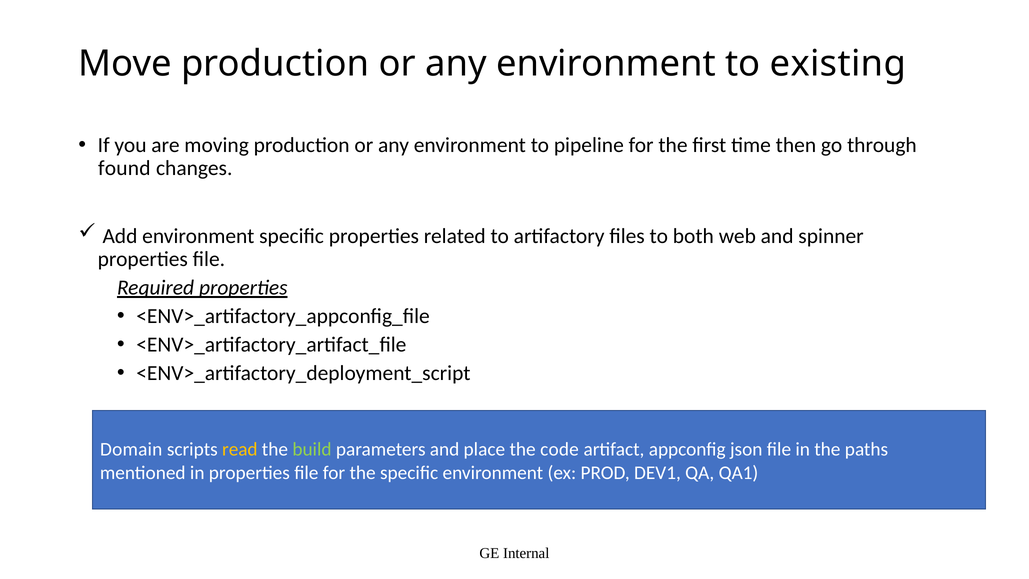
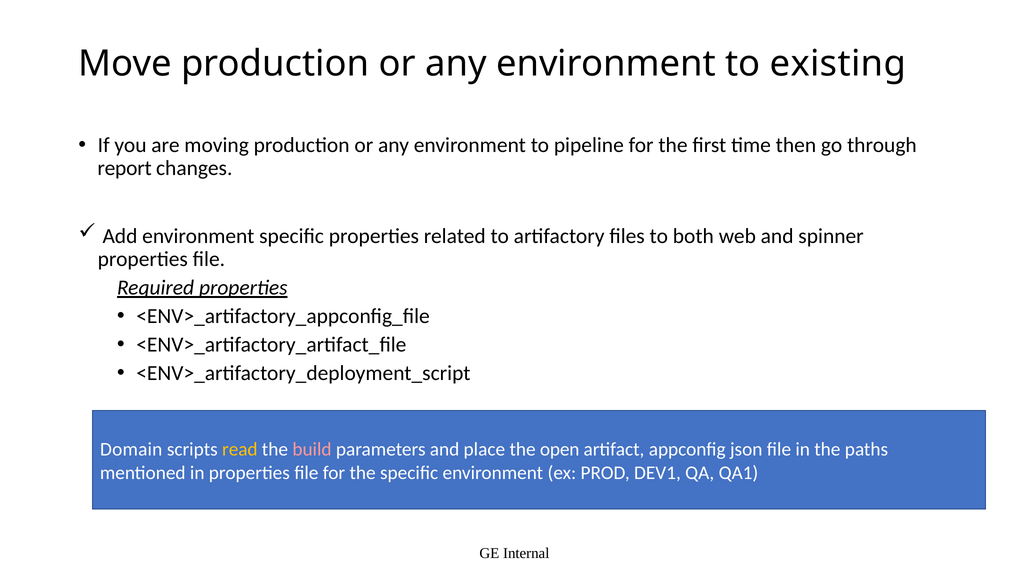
found: found -> report
build colour: light green -> pink
code: code -> open
